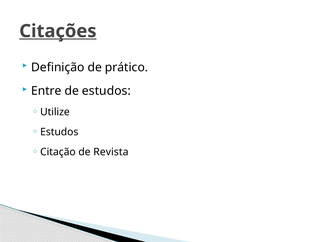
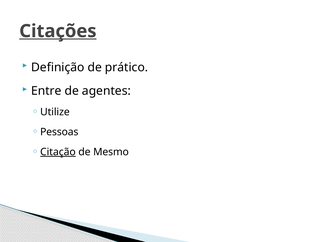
de estudos: estudos -> agentes
Estudos at (59, 132): Estudos -> Pessoas
Citação underline: none -> present
Revista: Revista -> Mesmo
